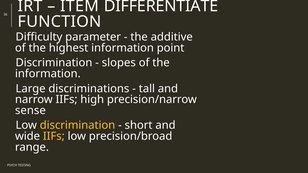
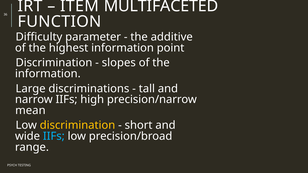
DIFFERENTIATE: DIFFERENTIATE -> MULTIFACETED
sense: sense -> mean
IIFs at (54, 136) colour: yellow -> light blue
